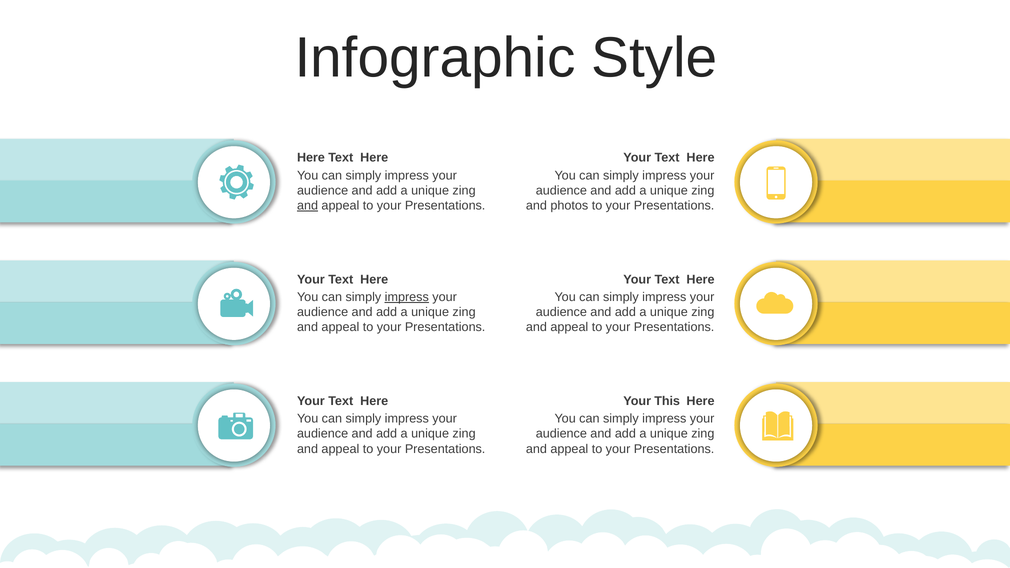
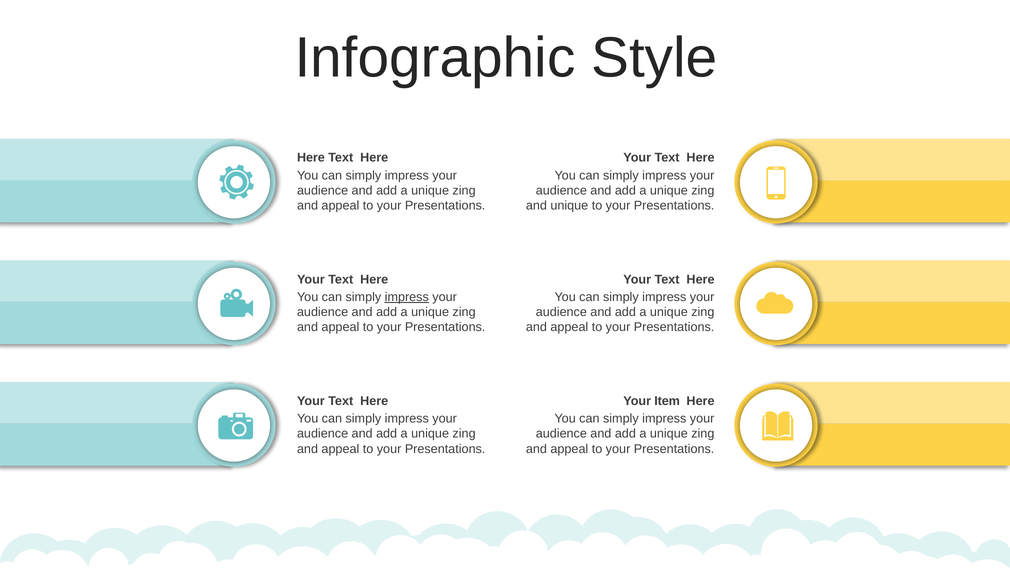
and at (308, 206) underline: present -> none
and photos: photos -> unique
This: This -> Item
